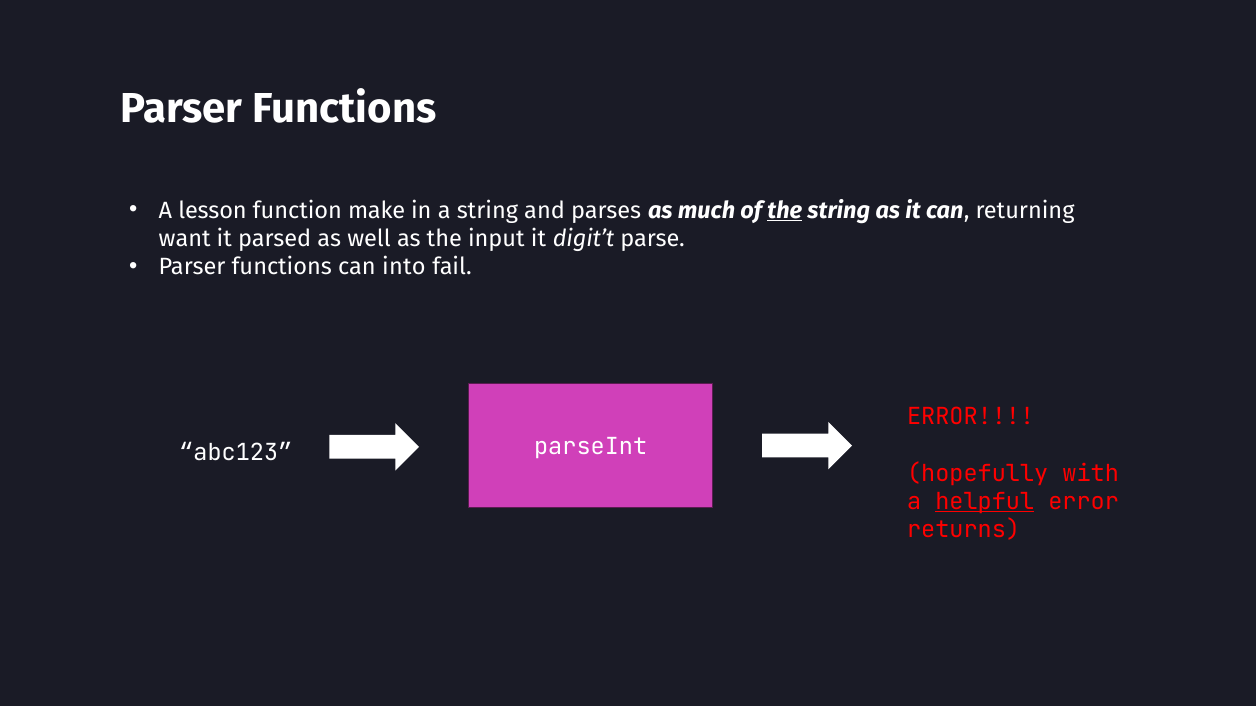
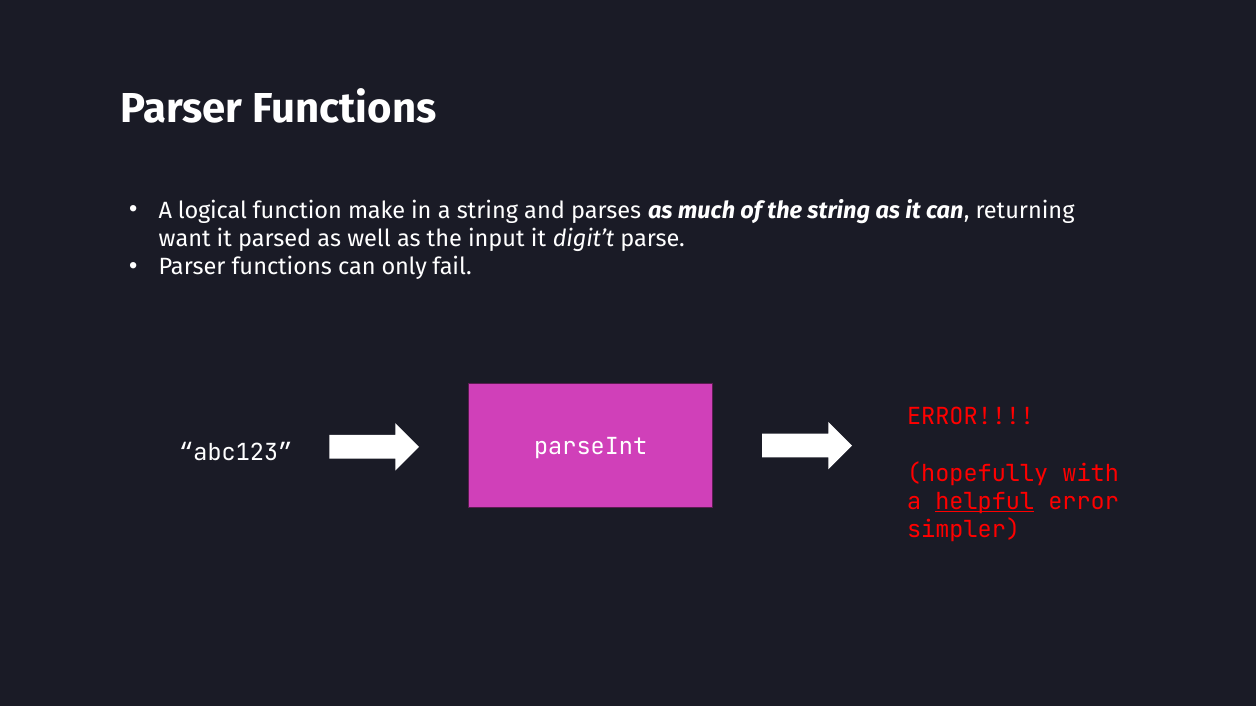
lesson: lesson -> logical
the at (785, 211) underline: present -> none
into: into -> only
returns: returns -> simpler
